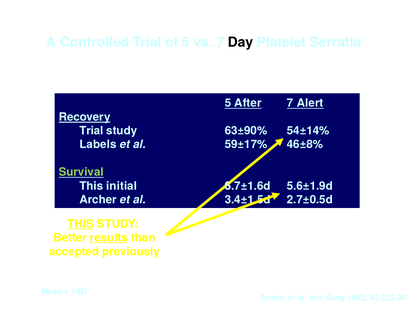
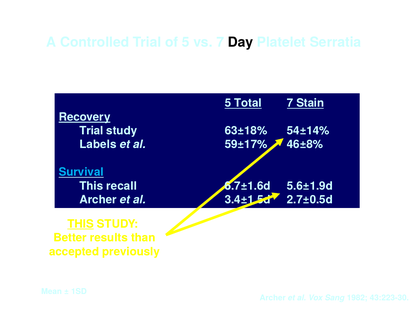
After: After -> Total
Alert: Alert -> Stain
63±90%: 63±90% -> 63±18%
Survival colour: light green -> light blue
initial: initial -> recall
results underline: present -> none
